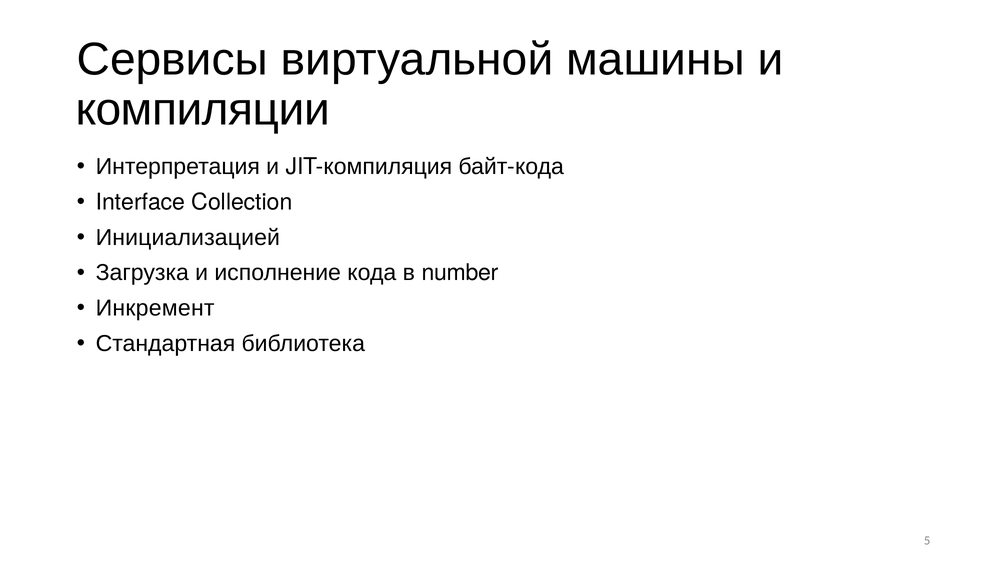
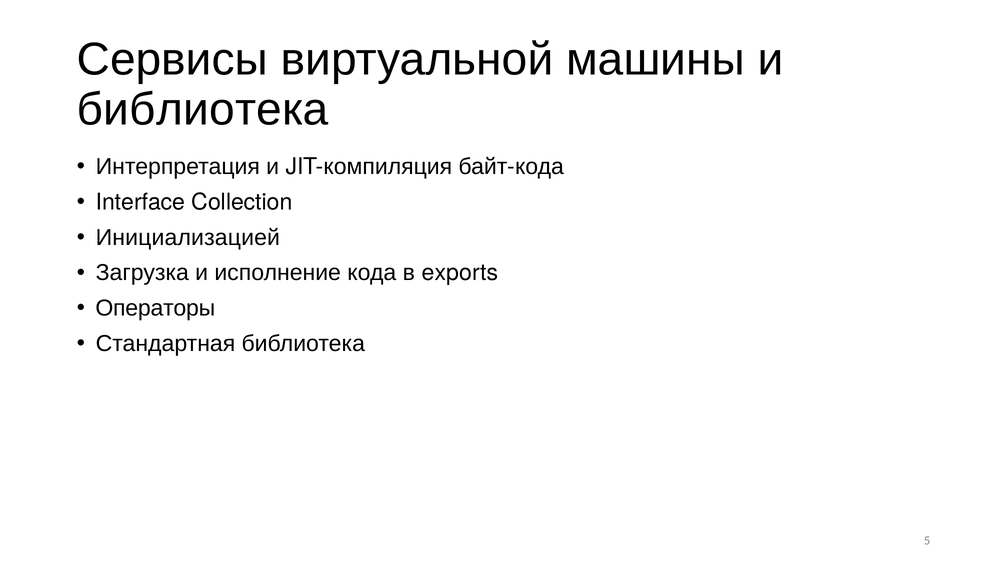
компиляции at (203, 110): компиляции -> библиотека
number: number -> exports
Инкремент: Инкремент -> Операторы
